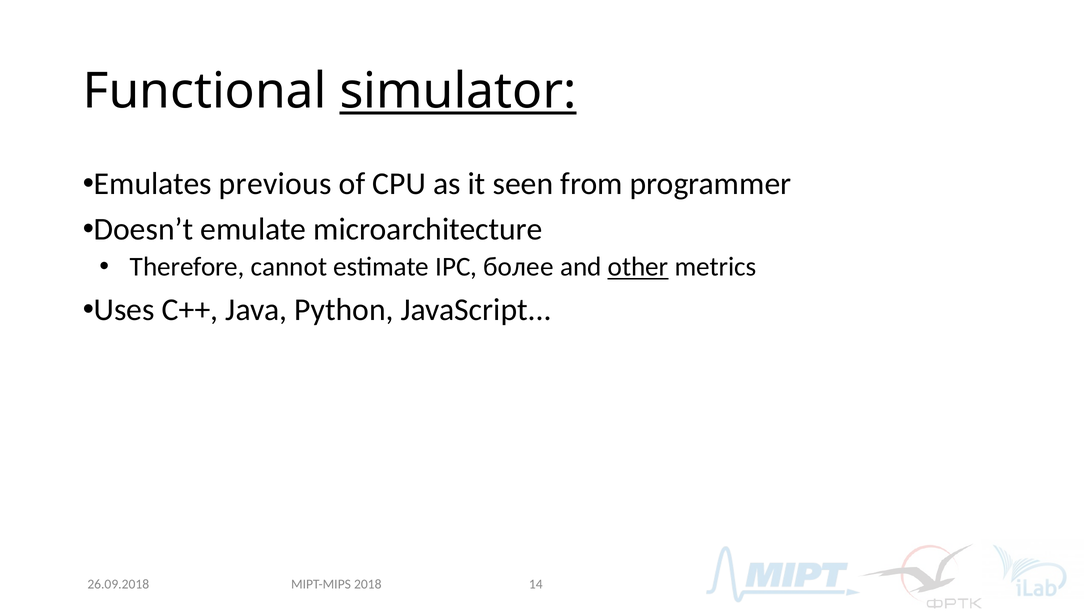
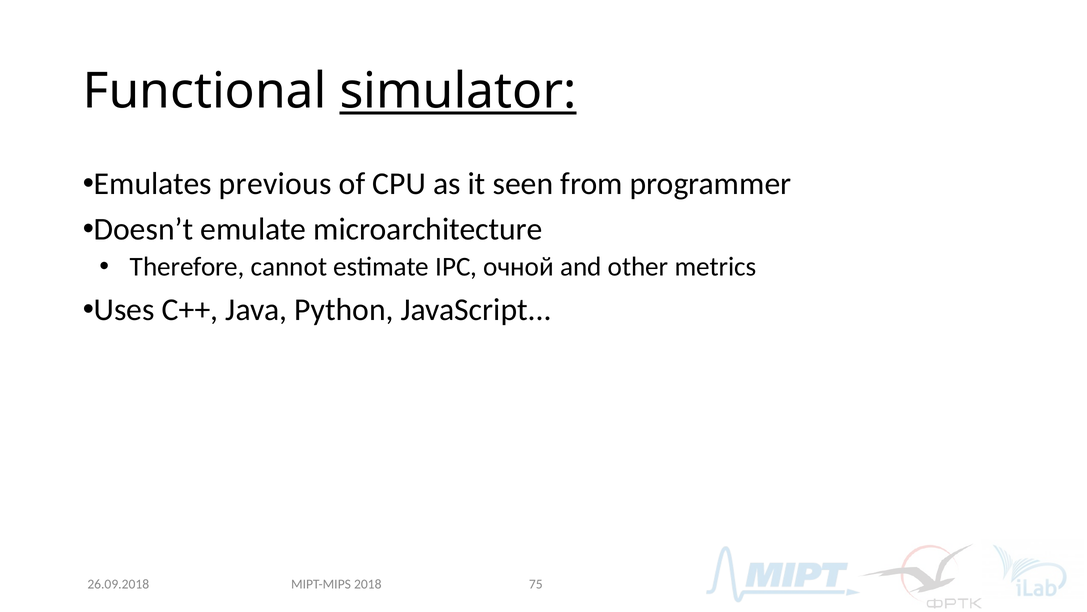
более: более -> очной
other underline: present -> none
14: 14 -> 75
